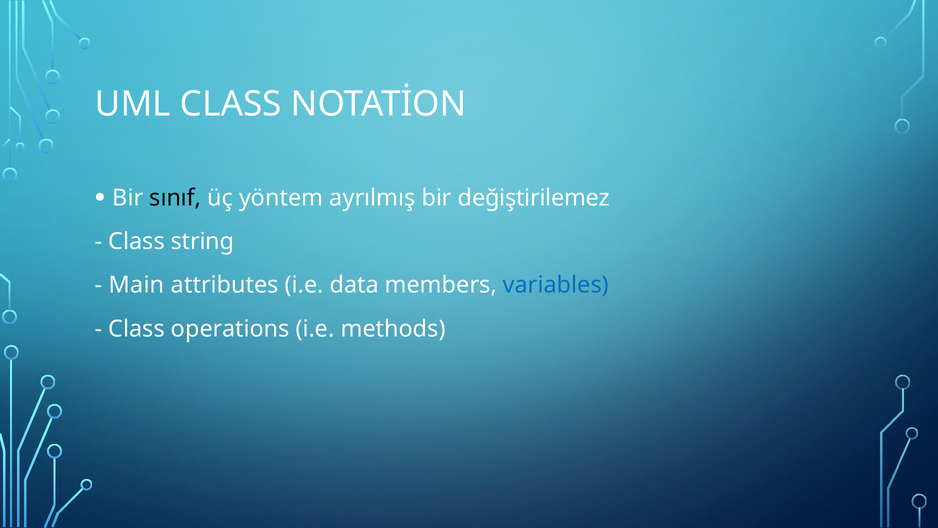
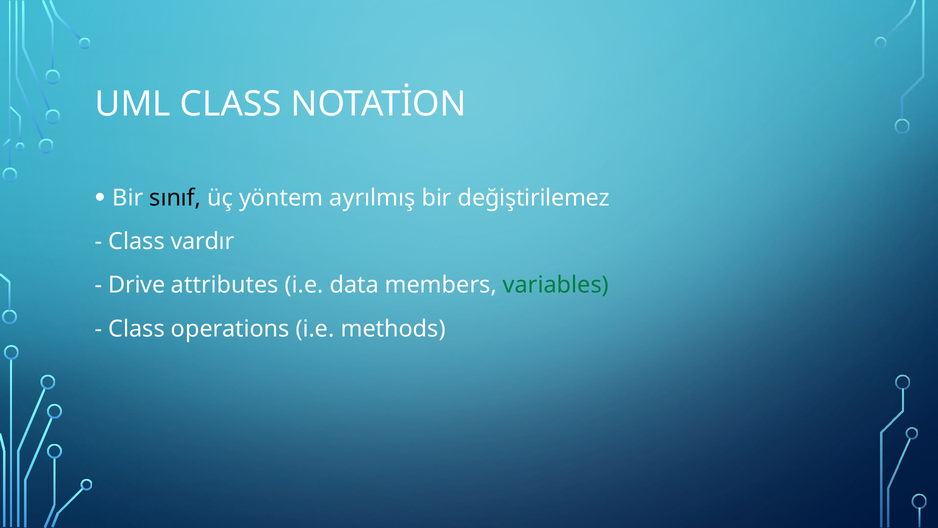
string: string -> vardır
Main: Main -> Drive
variables colour: blue -> green
